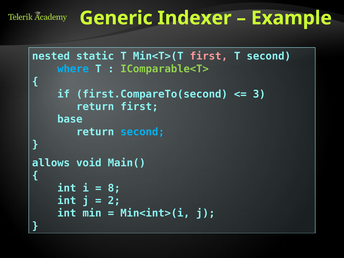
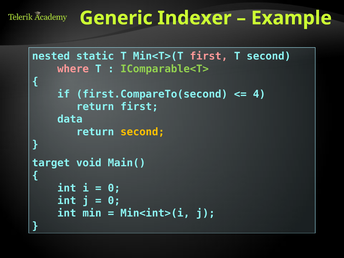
where colour: light blue -> pink
3: 3 -> 4
base: base -> data
second at (143, 132) colour: light blue -> yellow
allows: allows -> target
8 at (114, 188): 8 -> 0
2 at (114, 201): 2 -> 0
